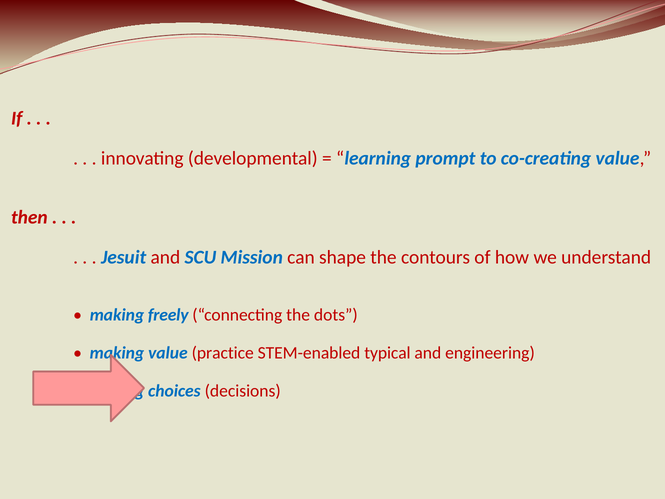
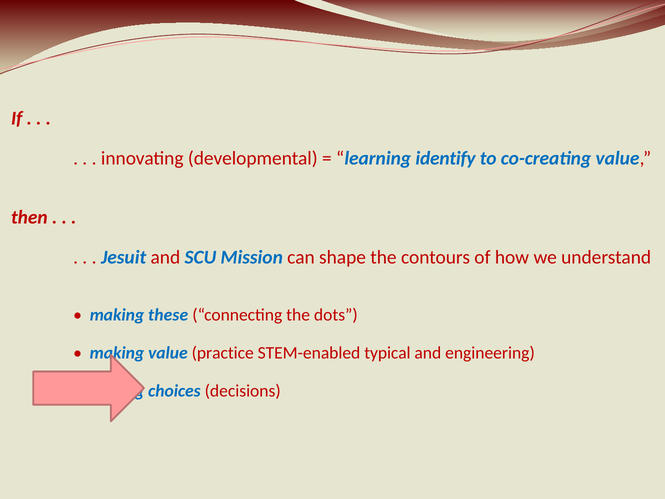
prompt: prompt -> identify
freely: freely -> these
